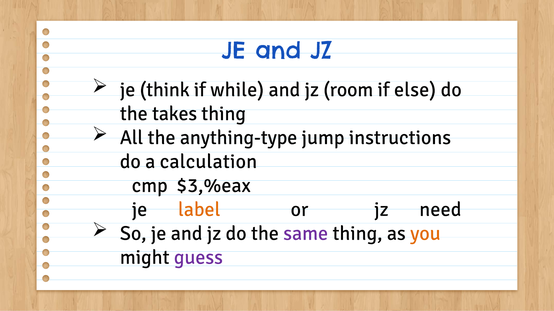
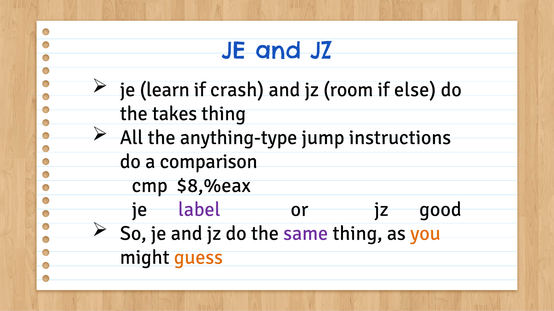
think: think -> learn
while: while -> crash
calculation: calculation -> comparison
$3,%eax: $3,%eax -> $8,%eax
label colour: orange -> purple
need: need -> good
guess colour: purple -> orange
